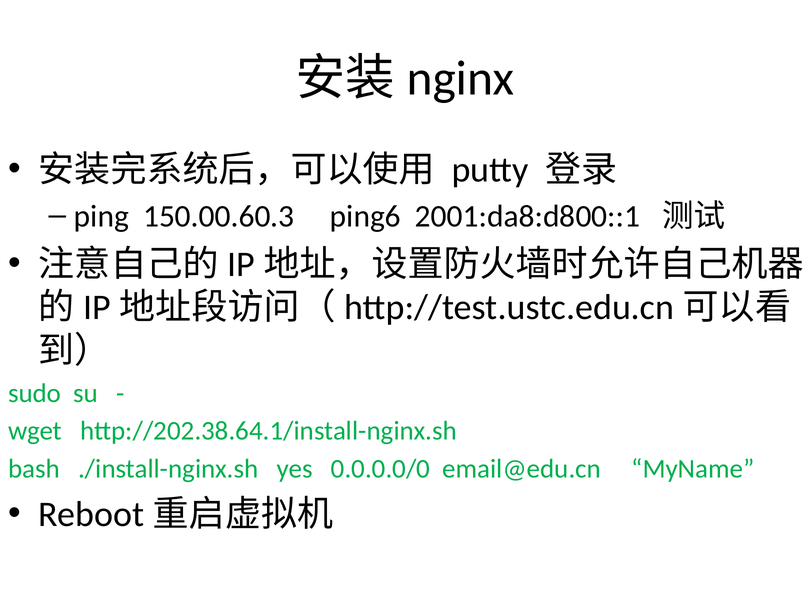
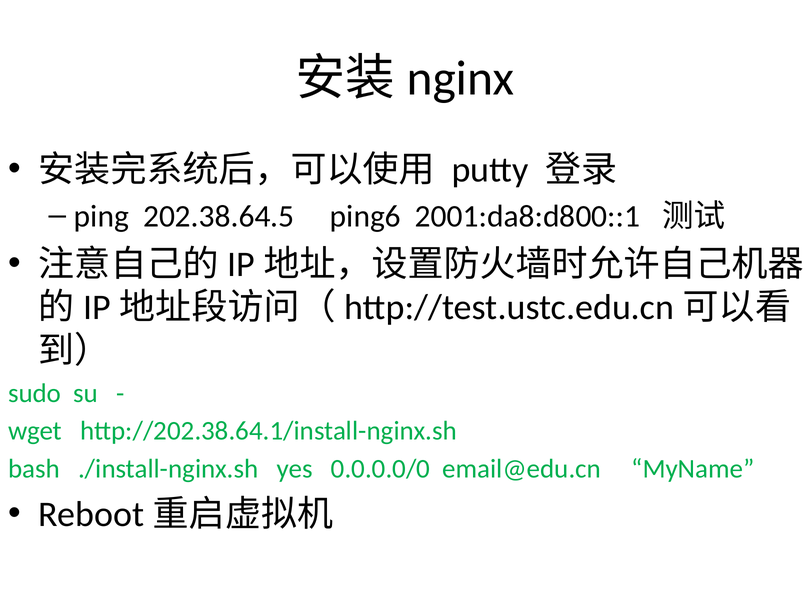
150.00.60.3: 150.00.60.3 -> 202.38.64.5
